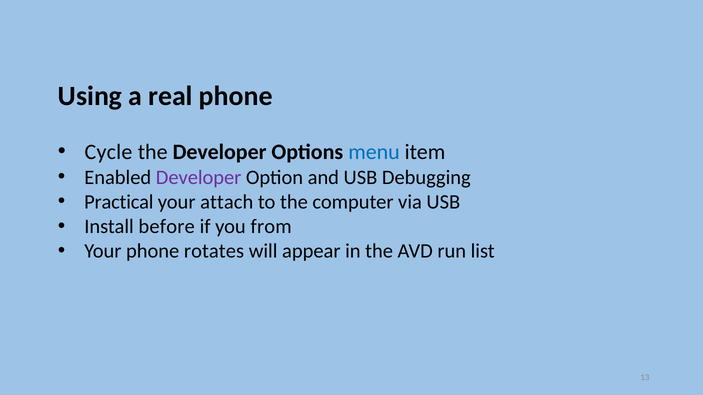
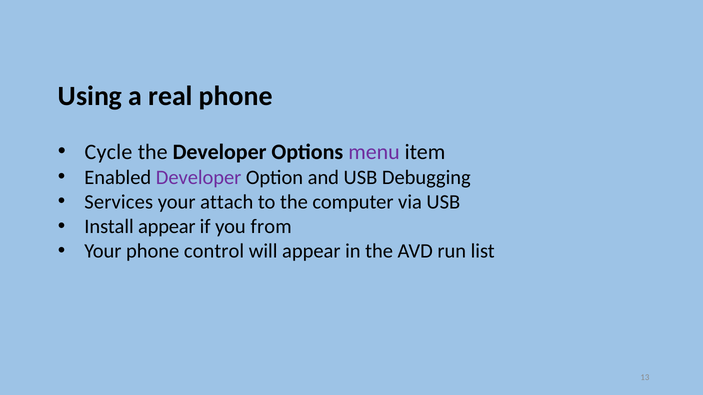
menu colour: blue -> purple
Practical: Practical -> Services
Install before: before -> appear
rotates: rotates -> control
